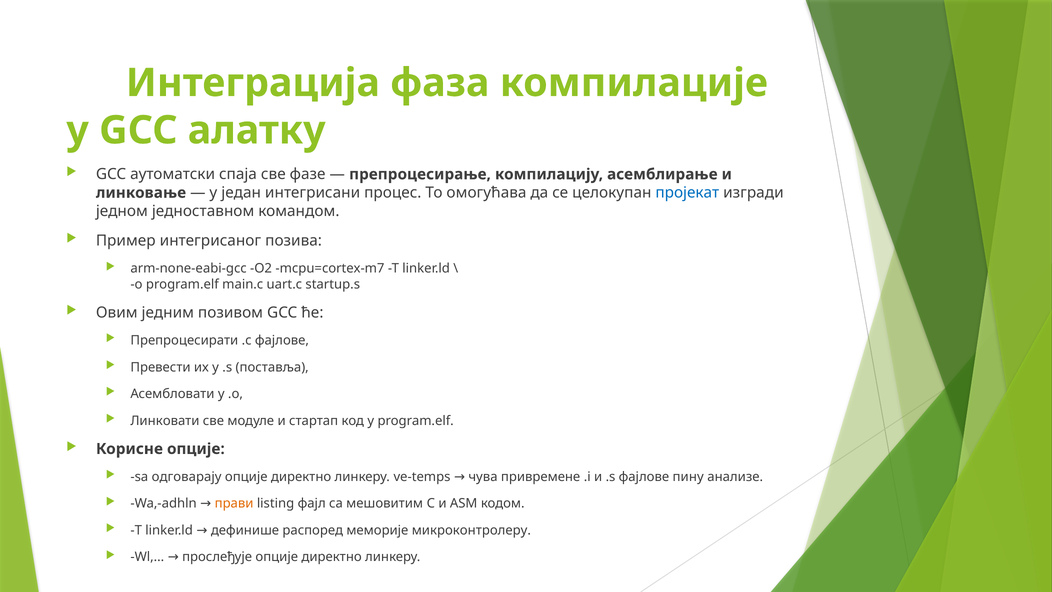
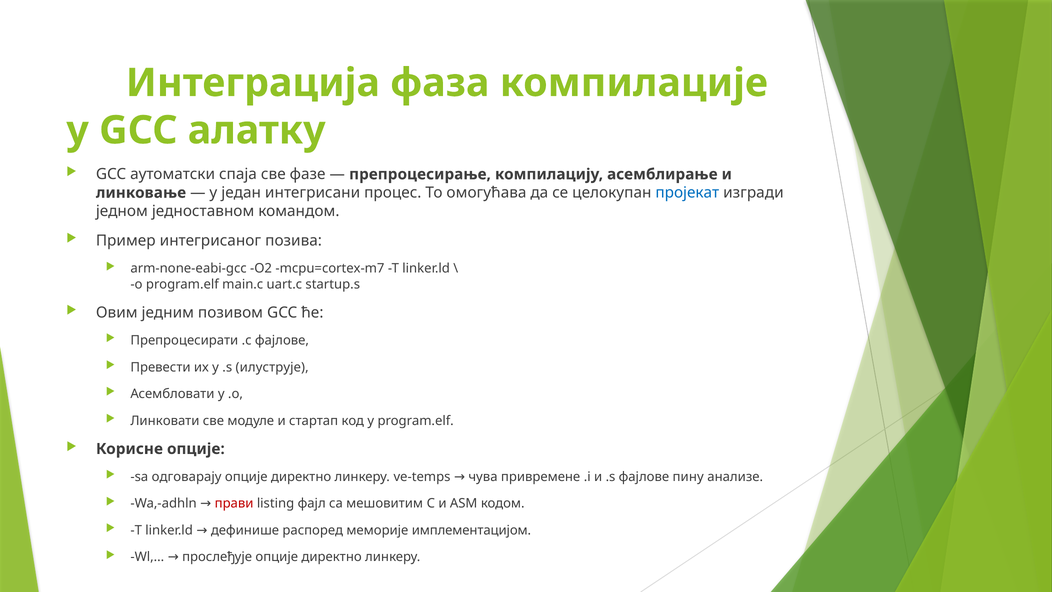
поставља: поставља -> илуструје
прави colour: orange -> red
микроконтролеру: микроконтролеру -> имплементацијом
